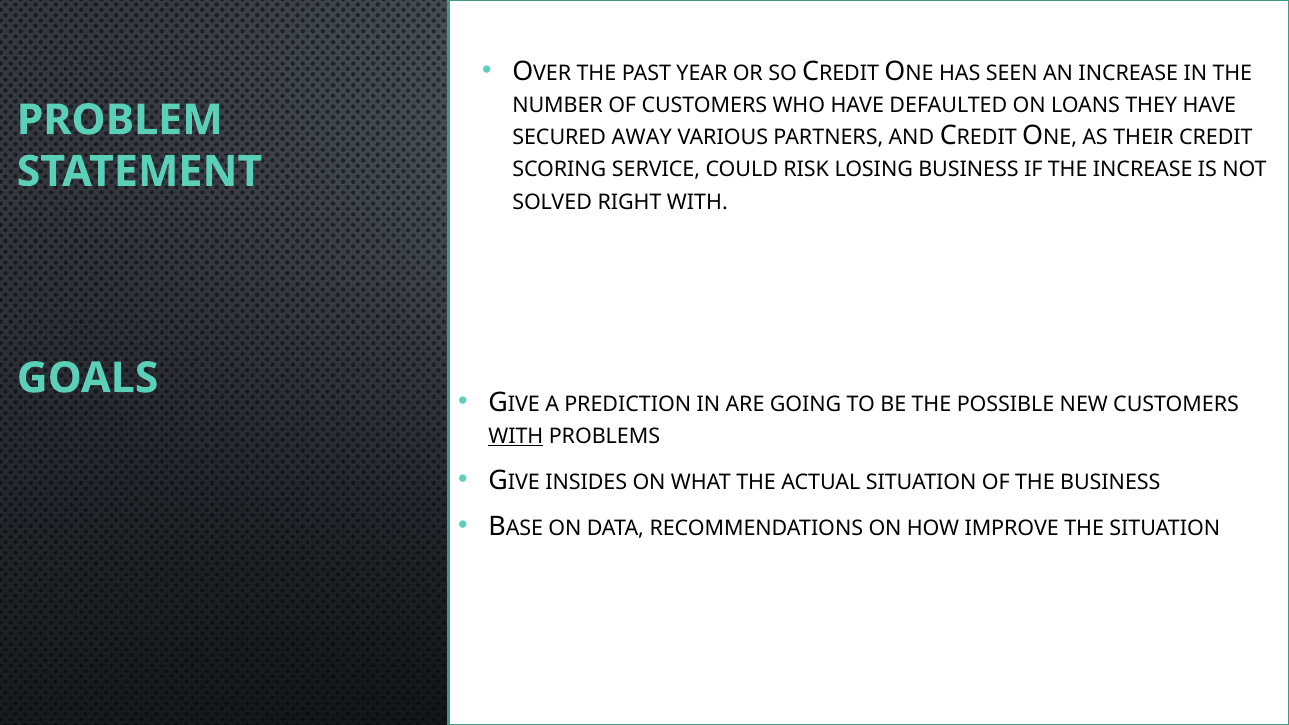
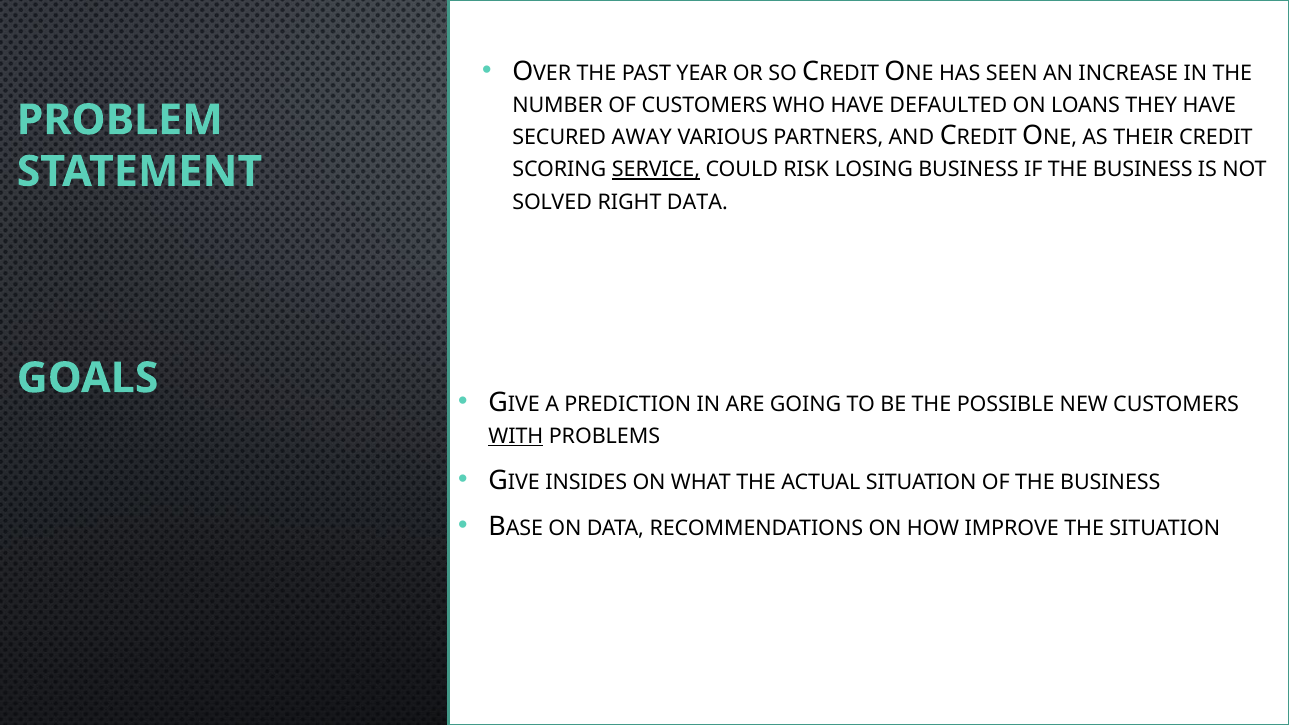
SERVICE underline: none -> present
IF THE INCREASE: INCREASE -> BUSINESS
RIGHT WITH: WITH -> DATA
